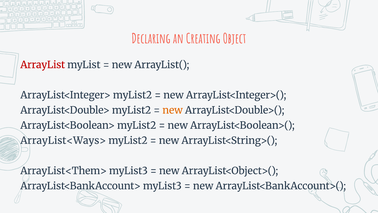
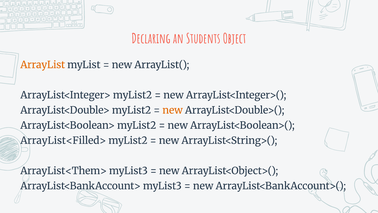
Creating: Creating -> Students
ArrayList colour: red -> orange
ArrayList<Ways>: ArrayList<Ways> -> ArrayList<Filled>
